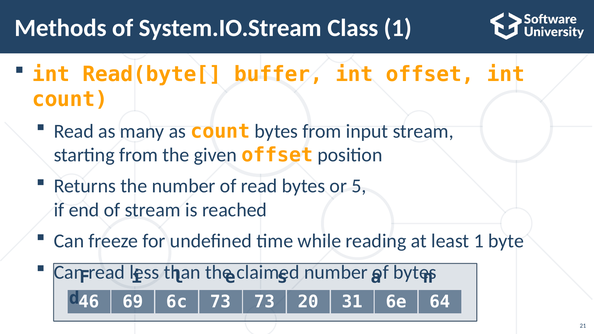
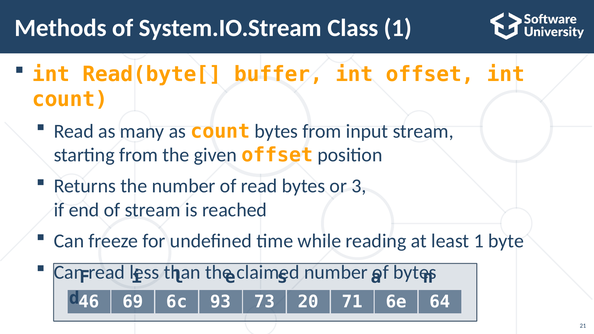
5: 5 -> 3
6c 73: 73 -> 93
31: 31 -> 71
